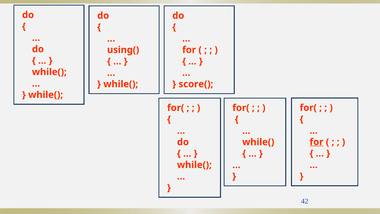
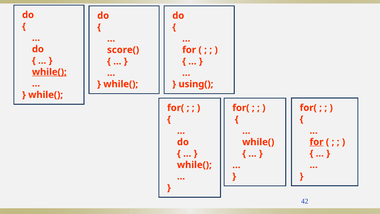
using(: using( -> score(
while( at (49, 72) underline: none -> present
score(: score( -> using(
